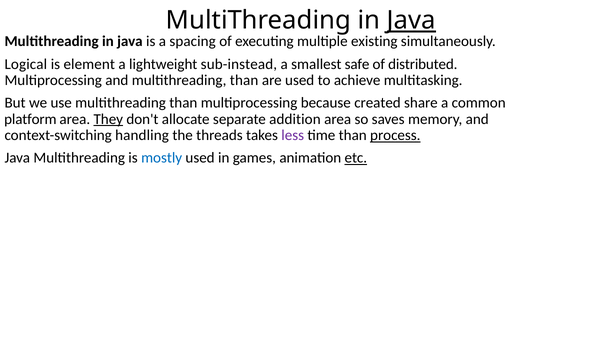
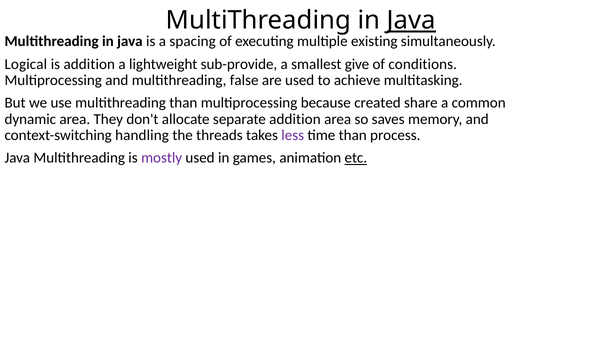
is element: element -> addition
sub-instead: sub-instead -> sub-provide
safe: safe -> give
distributed: distributed -> conditions
and multithreading than: than -> false
platform: platform -> dynamic
They underline: present -> none
process underline: present -> none
mostly colour: blue -> purple
